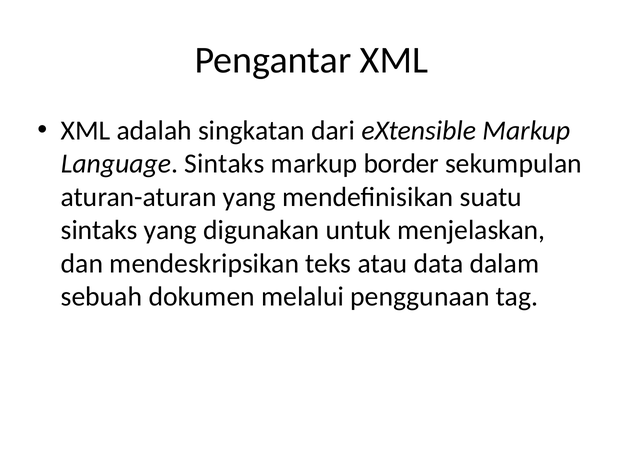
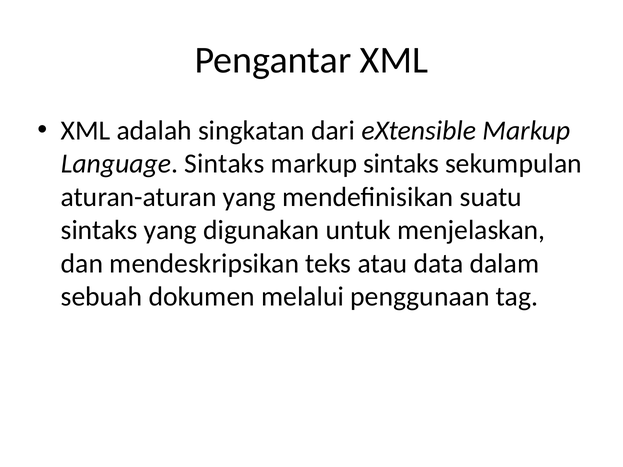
markup border: border -> sintaks
